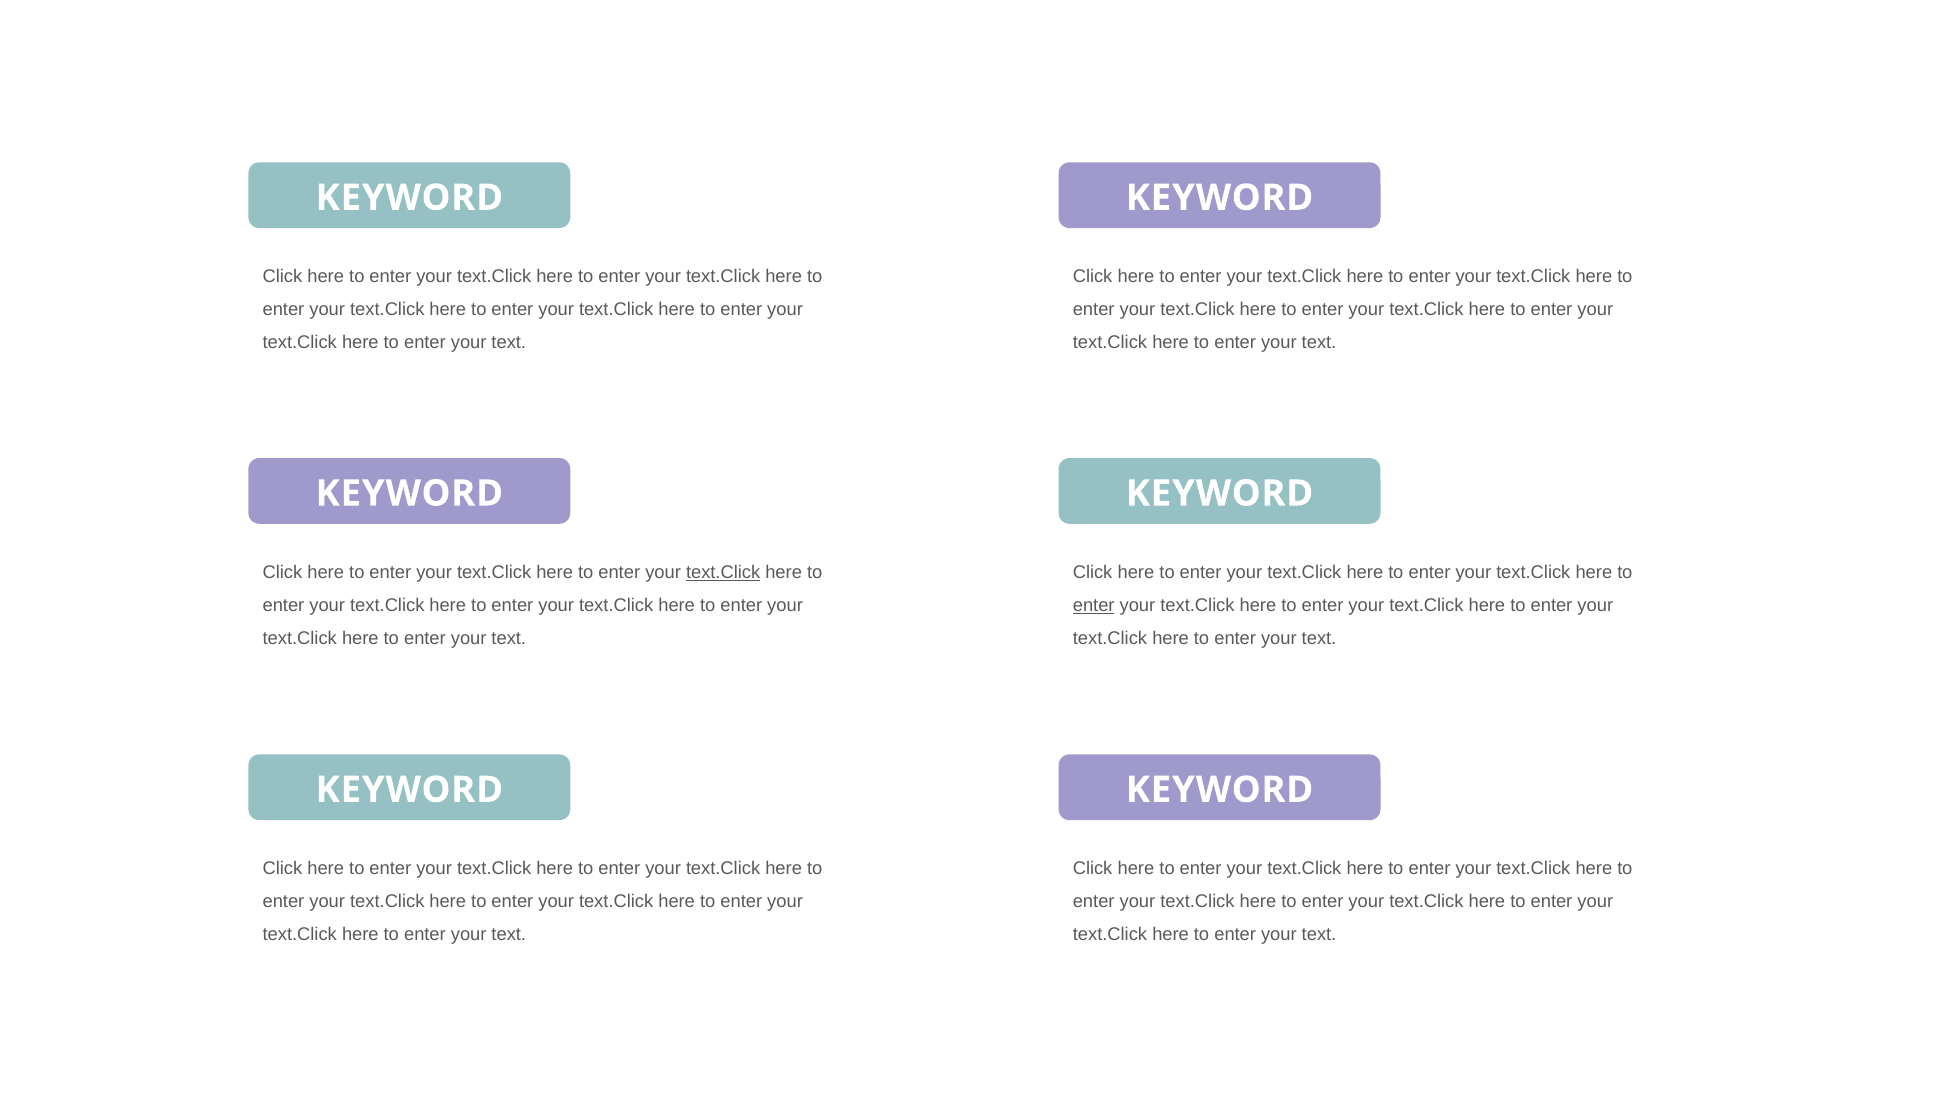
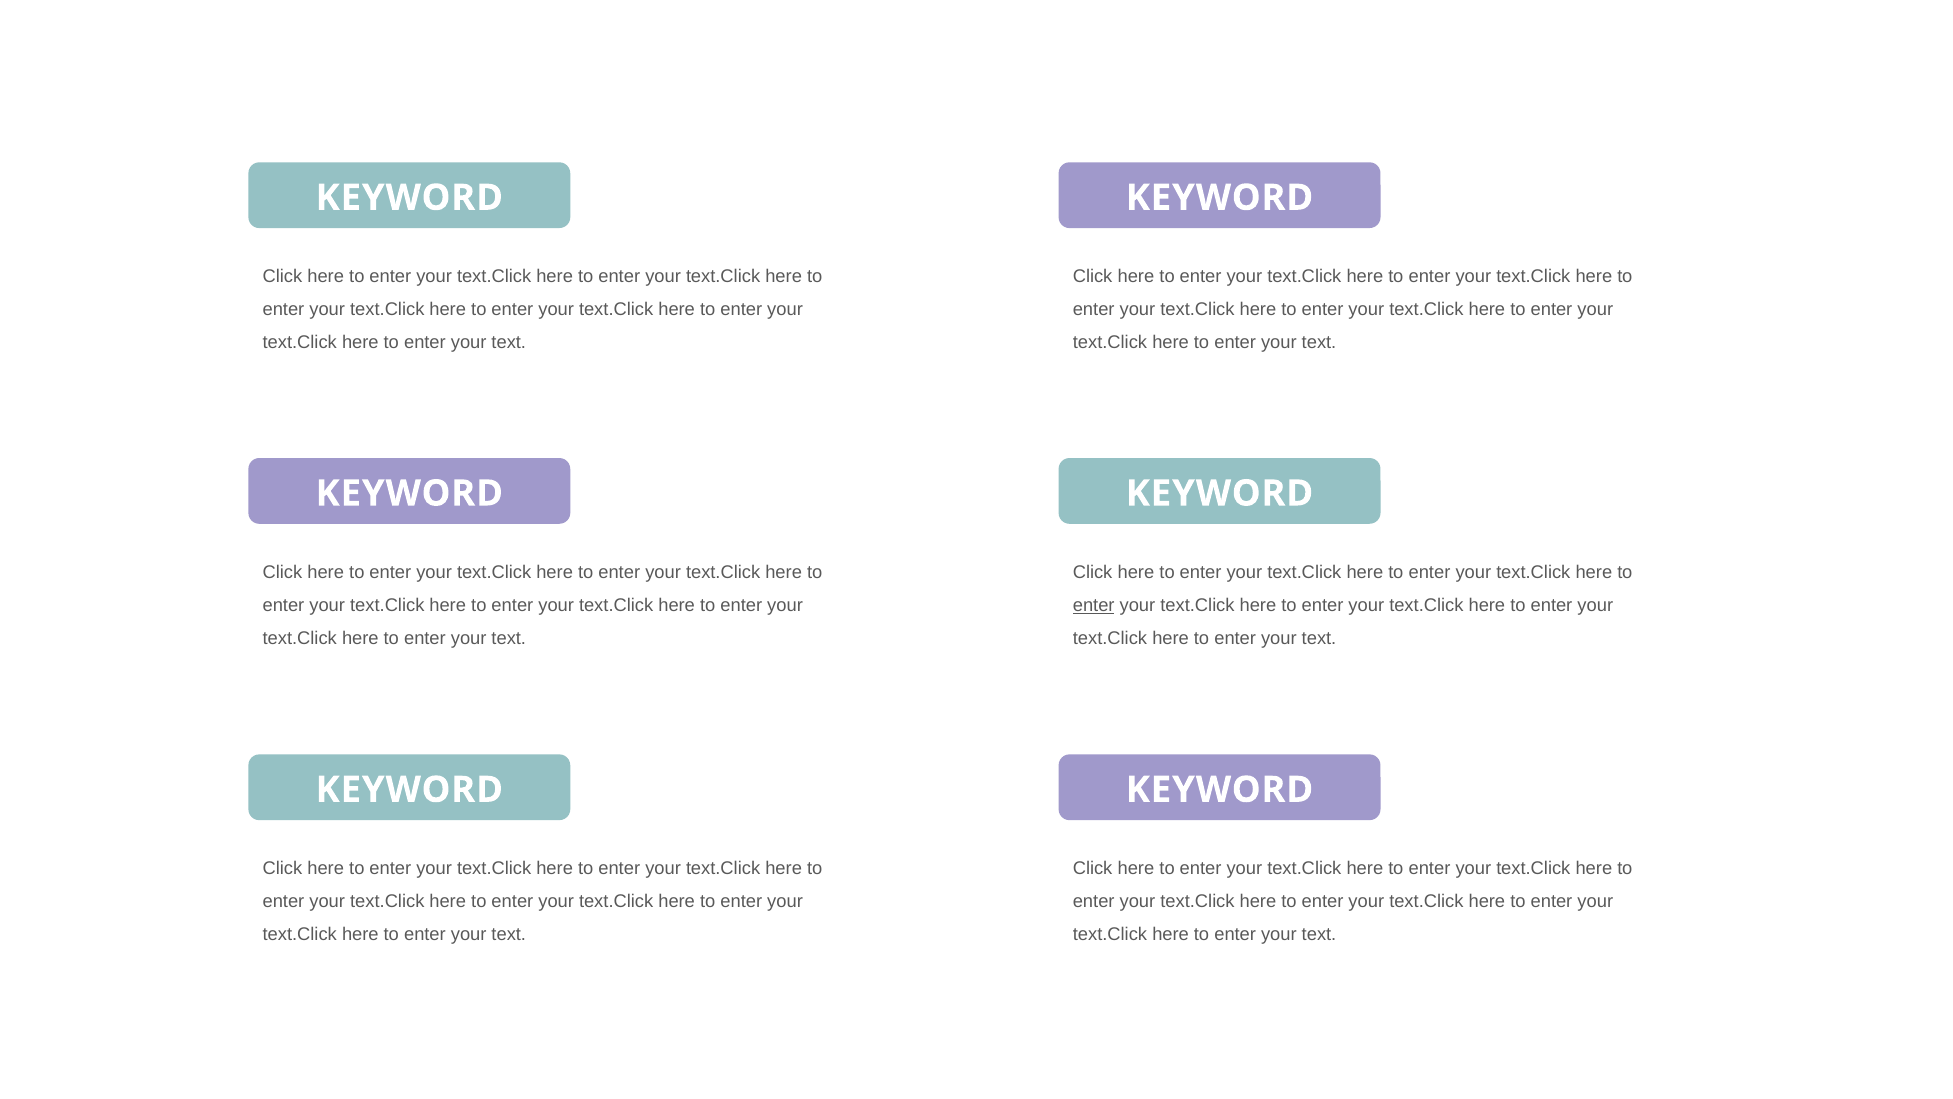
text.Click at (723, 572) underline: present -> none
